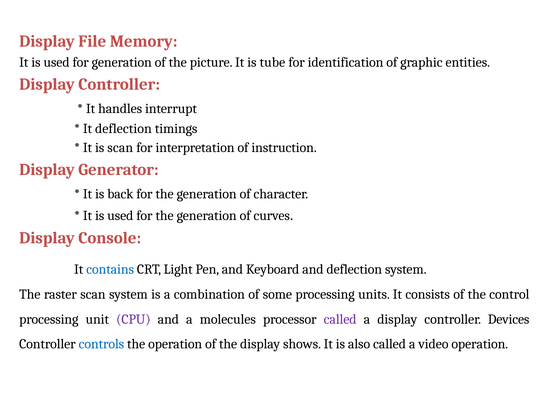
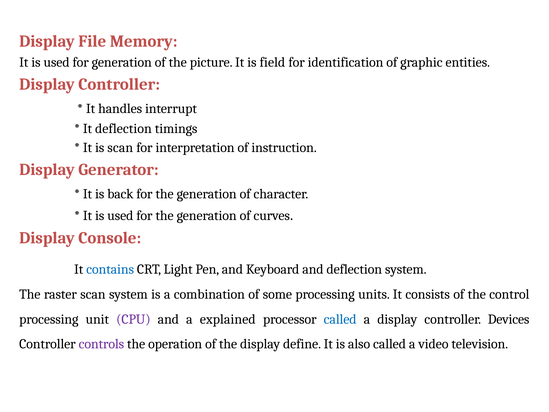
tube: tube -> field
molecules: molecules -> explained
called at (340, 319) colour: purple -> blue
controls colour: blue -> purple
shows: shows -> define
video operation: operation -> television
